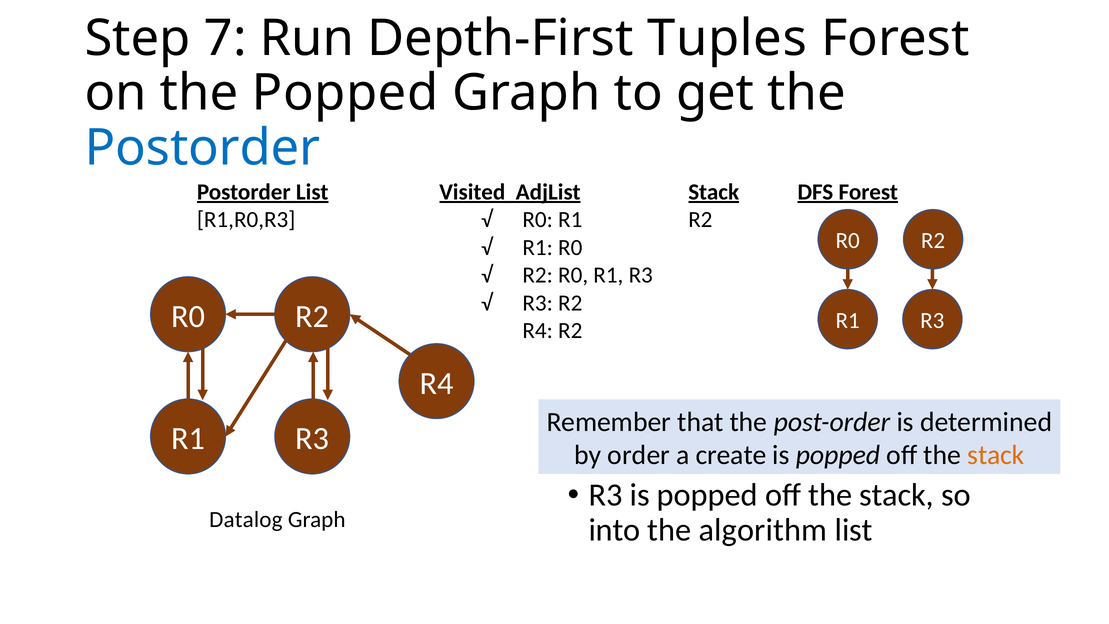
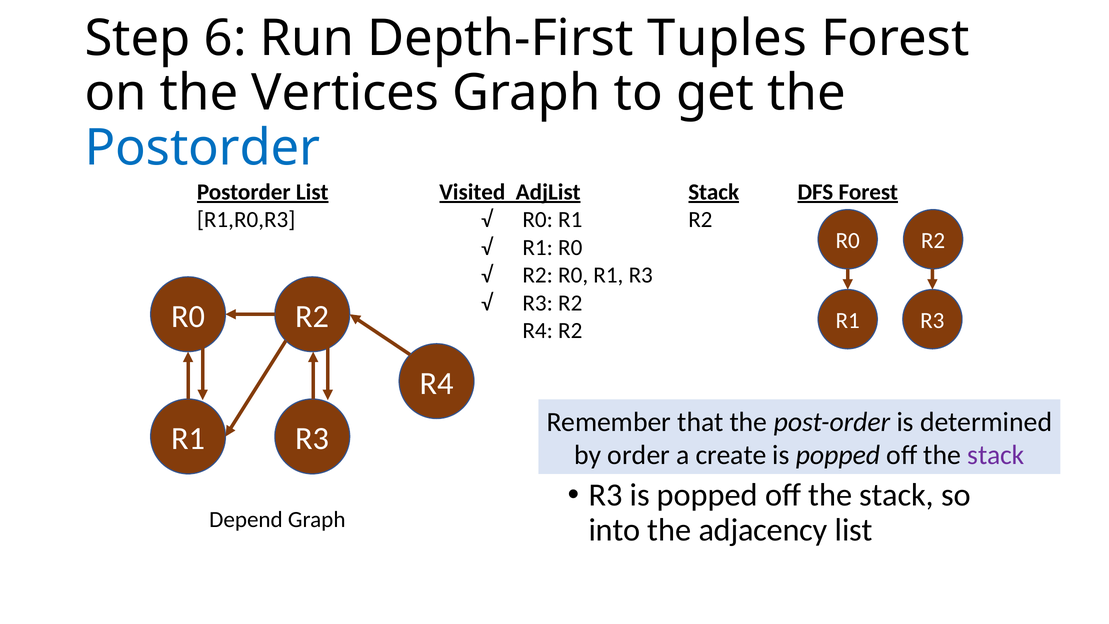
7: 7 -> 6
the Popped: Popped -> Vertices
stack at (996, 455) colour: orange -> purple
Datalog: Datalog -> Depend
algorithm: algorithm -> adjacency
